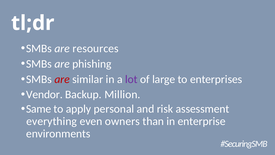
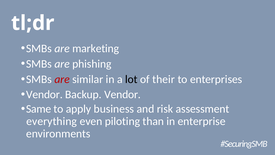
resources: resources -> marketing
lot colour: purple -> black
large: large -> their
Backup Million: Million -> Vendor
personal: personal -> business
owners: owners -> piloting
